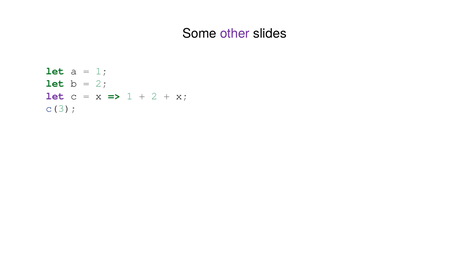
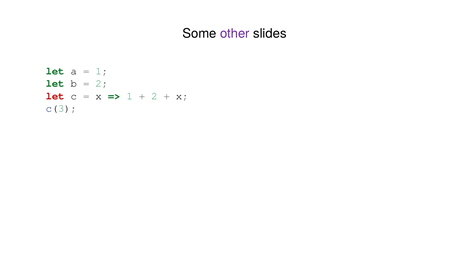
let at (55, 96) colour: purple -> red
